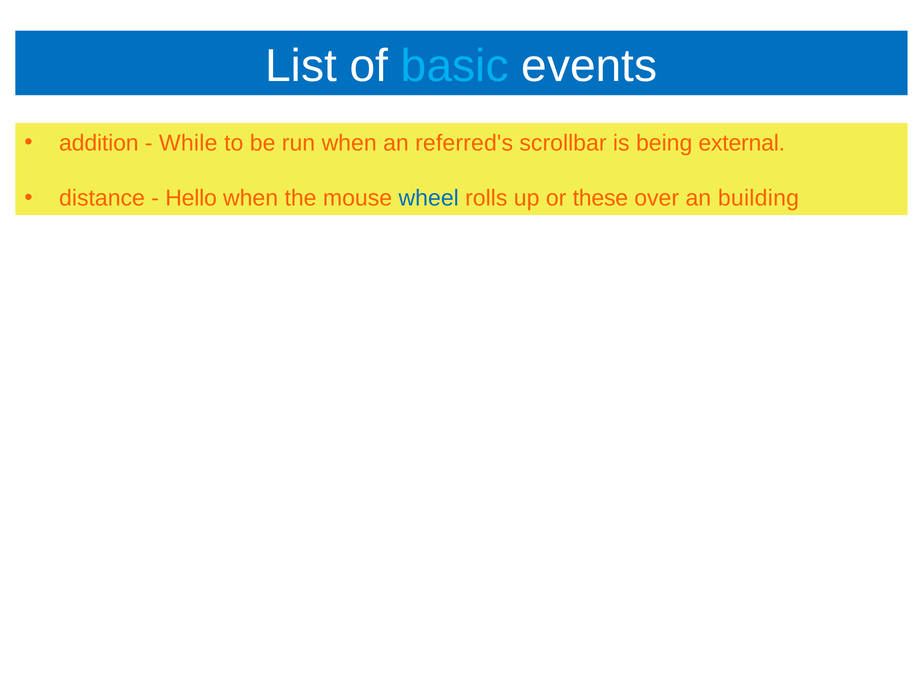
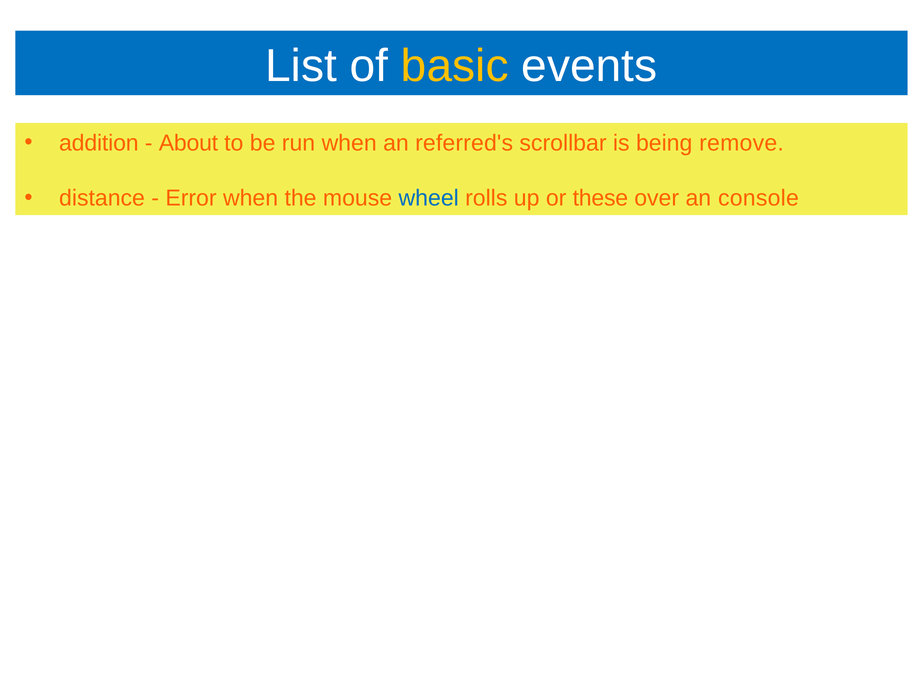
basic colour: light blue -> yellow
While: While -> About
external: external -> remove
Hello: Hello -> Error
building: building -> console
